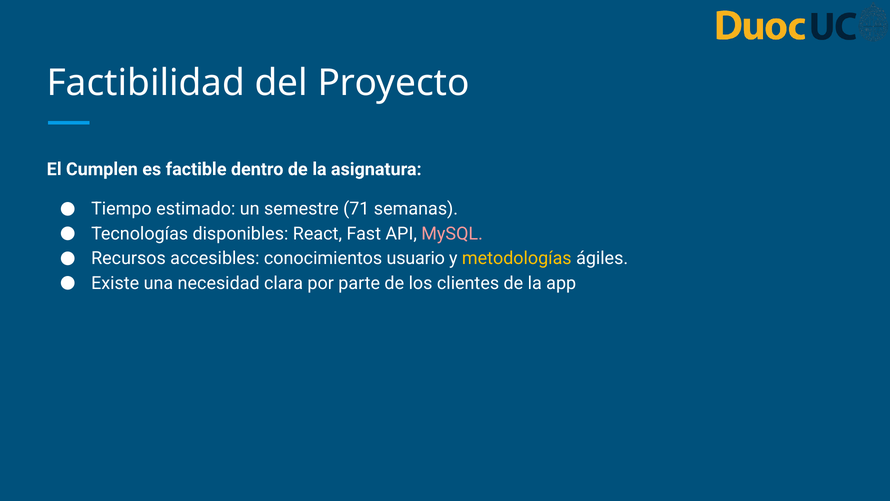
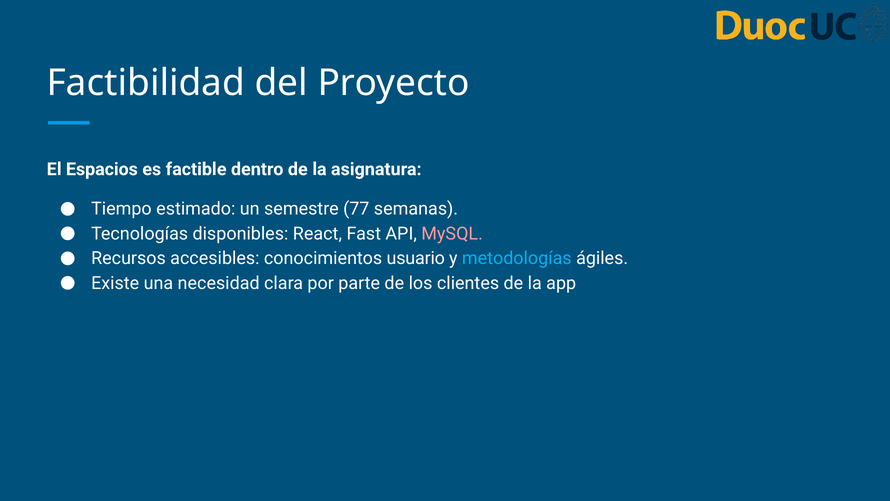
Cumplen: Cumplen -> Espacios
71: 71 -> 77
metodologías colour: yellow -> light blue
